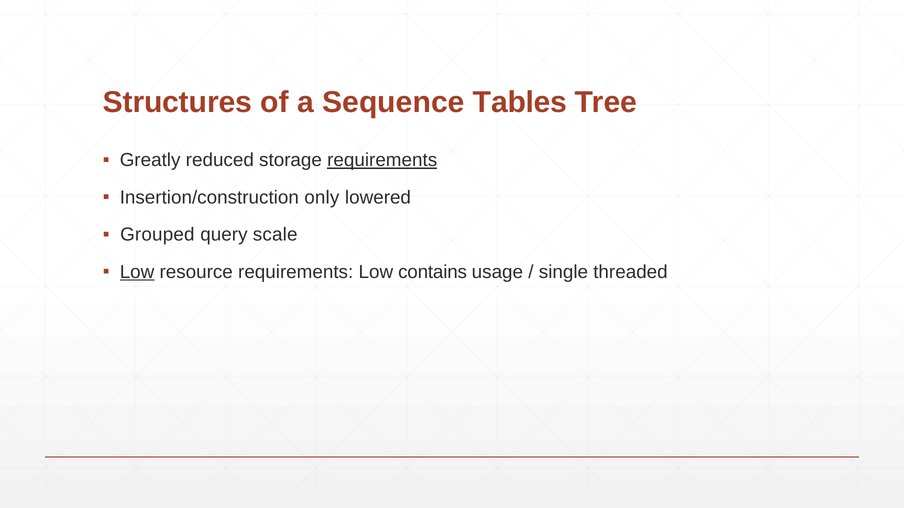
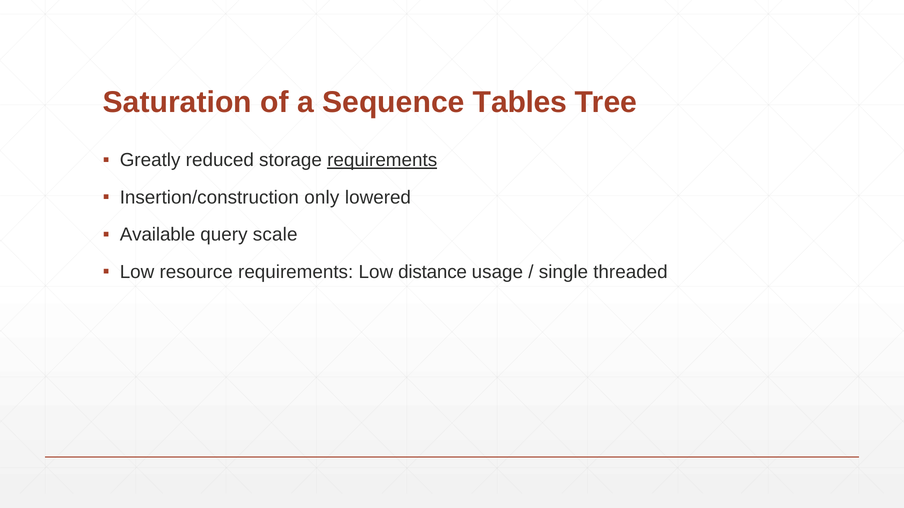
Structures: Structures -> Saturation
Grouped: Grouped -> Available
Low at (137, 272) underline: present -> none
contains: contains -> distance
